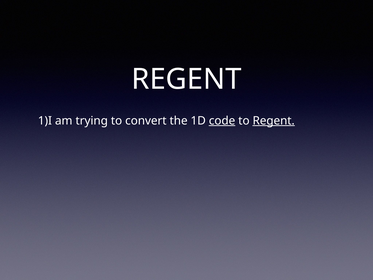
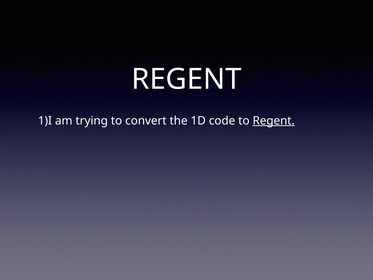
code underline: present -> none
